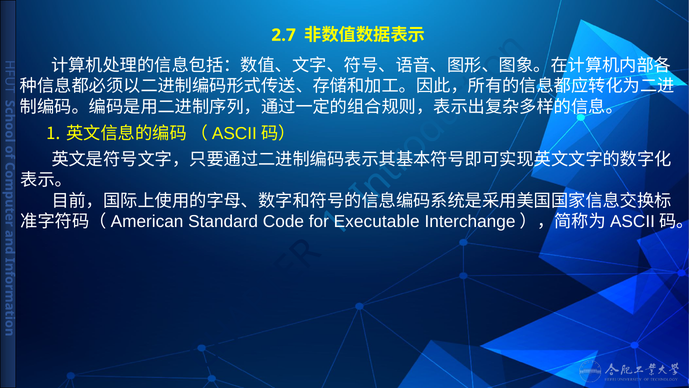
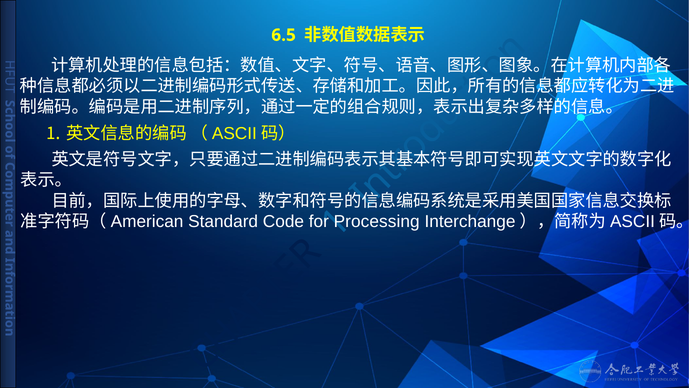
2.7: 2.7 -> 6.5
Executable: Executable -> Processing
